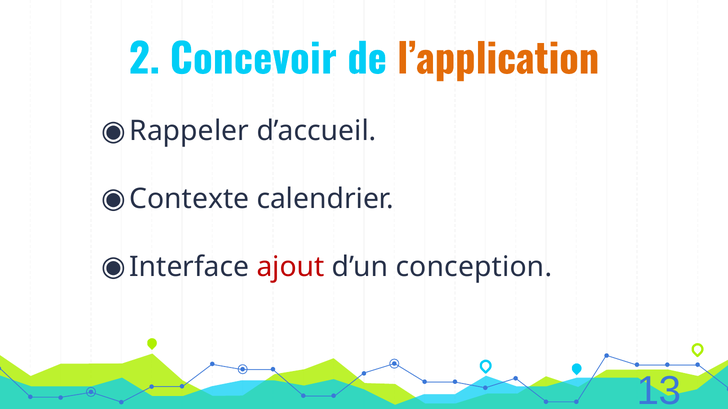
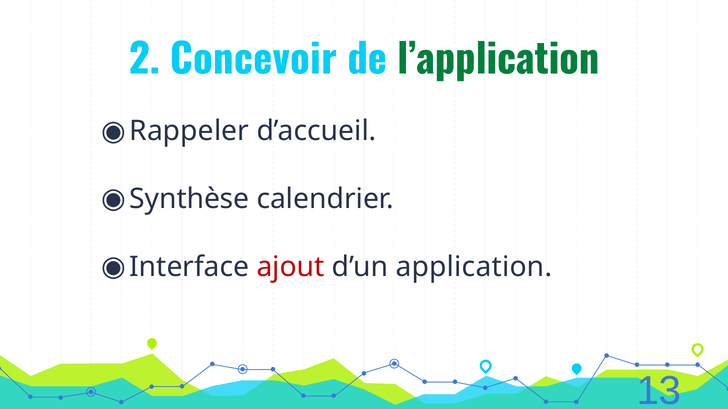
l’application colour: orange -> green
Contexte: Contexte -> Synthèse
conception: conception -> application
